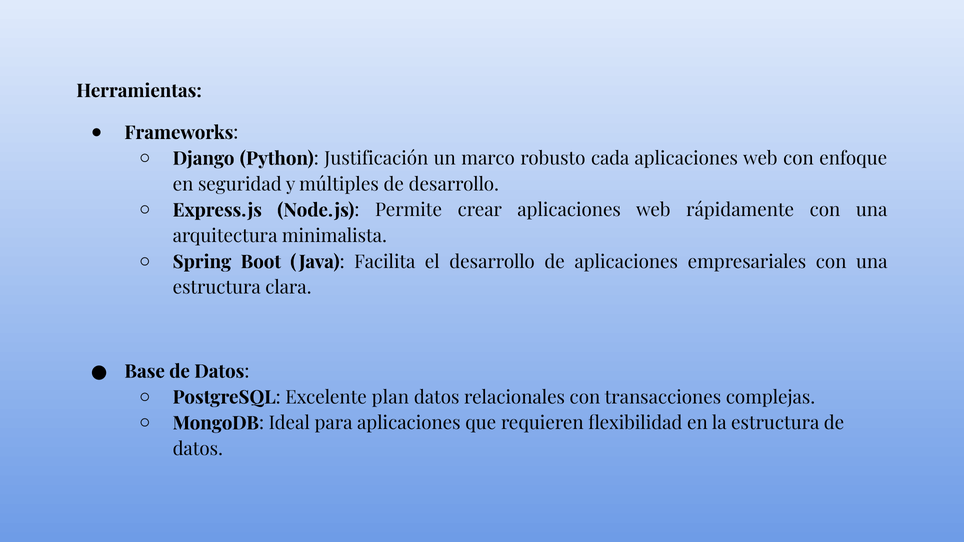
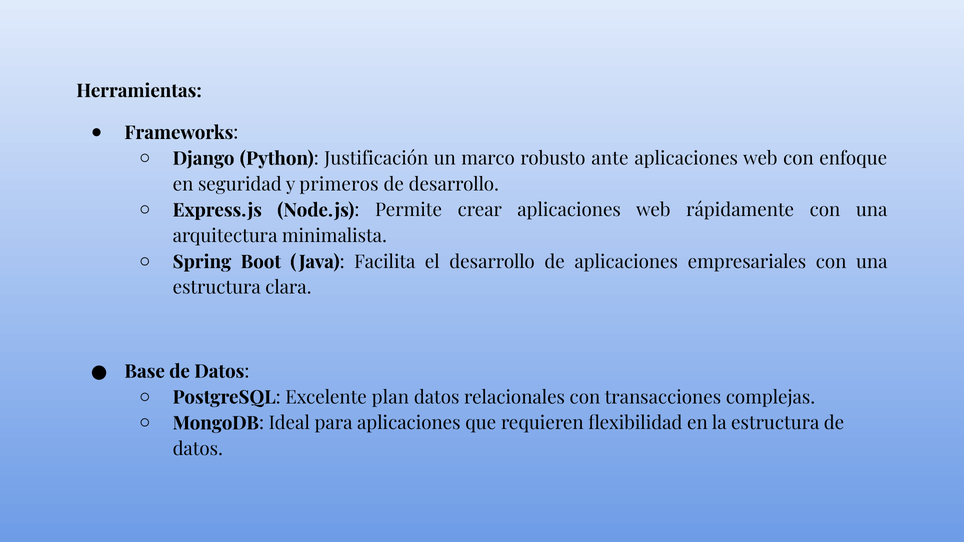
cada: cada -> ante
múltiples: múltiples -> primeros
